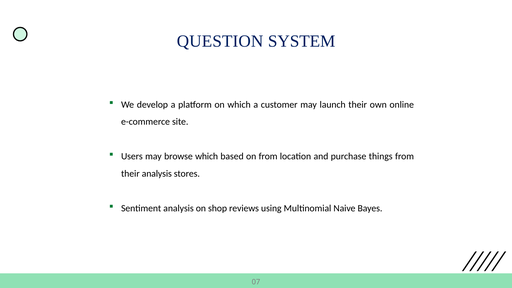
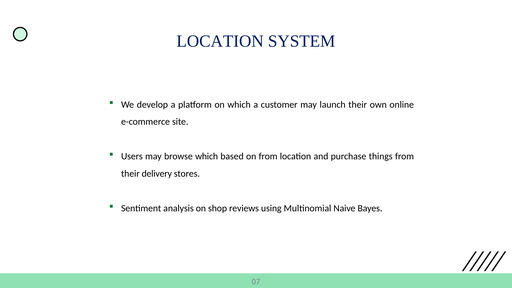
QUESTION at (220, 41): QUESTION -> LOCATION
their analysis: analysis -> delivery
